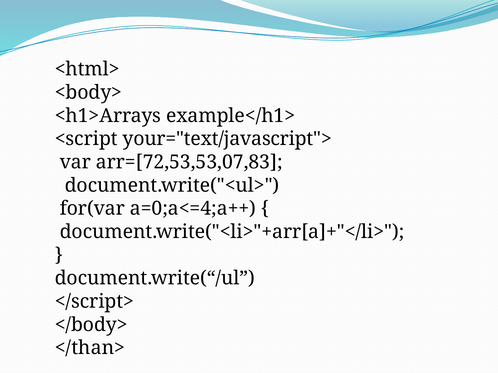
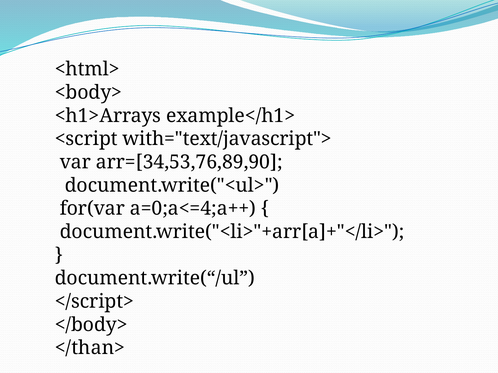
your="text/javascript">: your="text/javascript"> -> with="text/javascript">
arr=[72,53,53,07,83: arr=[72,53,53,07,83 -> arr=[34,53,76,89,90
